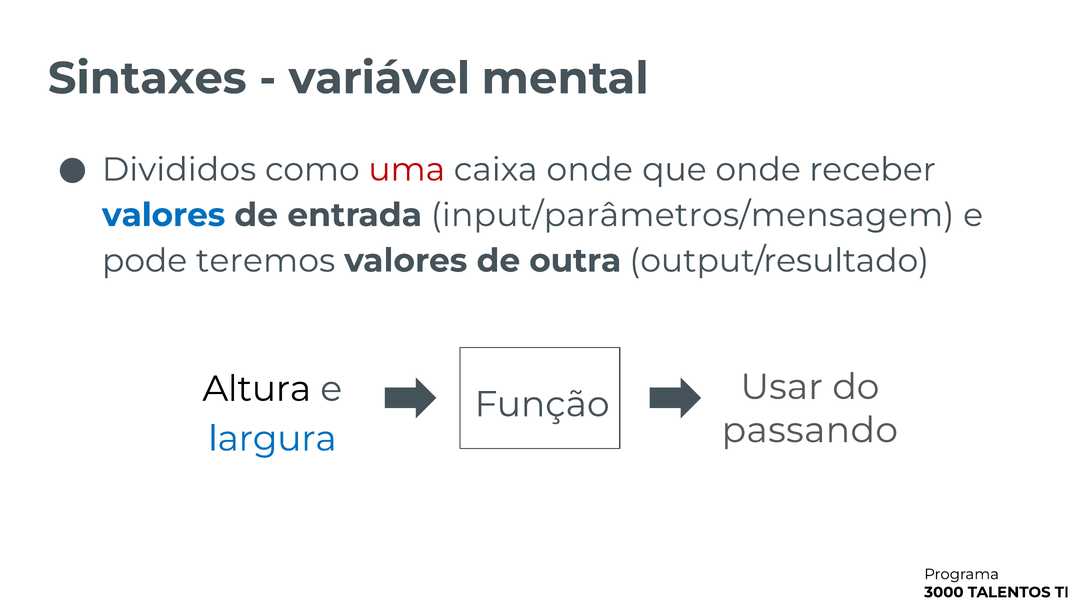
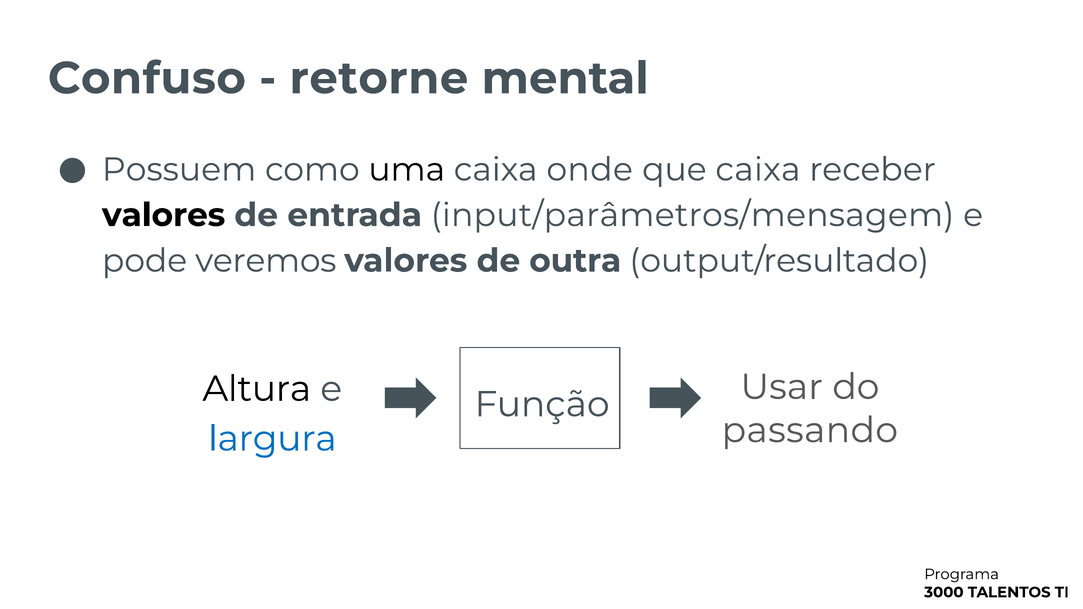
Sintaxes: Sintaxes -> Confuso
variável: variável -> retorne
Divididos: Divididos -> Possuem
uma colour: red -> black
que onde: onde -> caixa
valores at (164, 215) colour: blue -> black
teremos: teremos -> veremos
